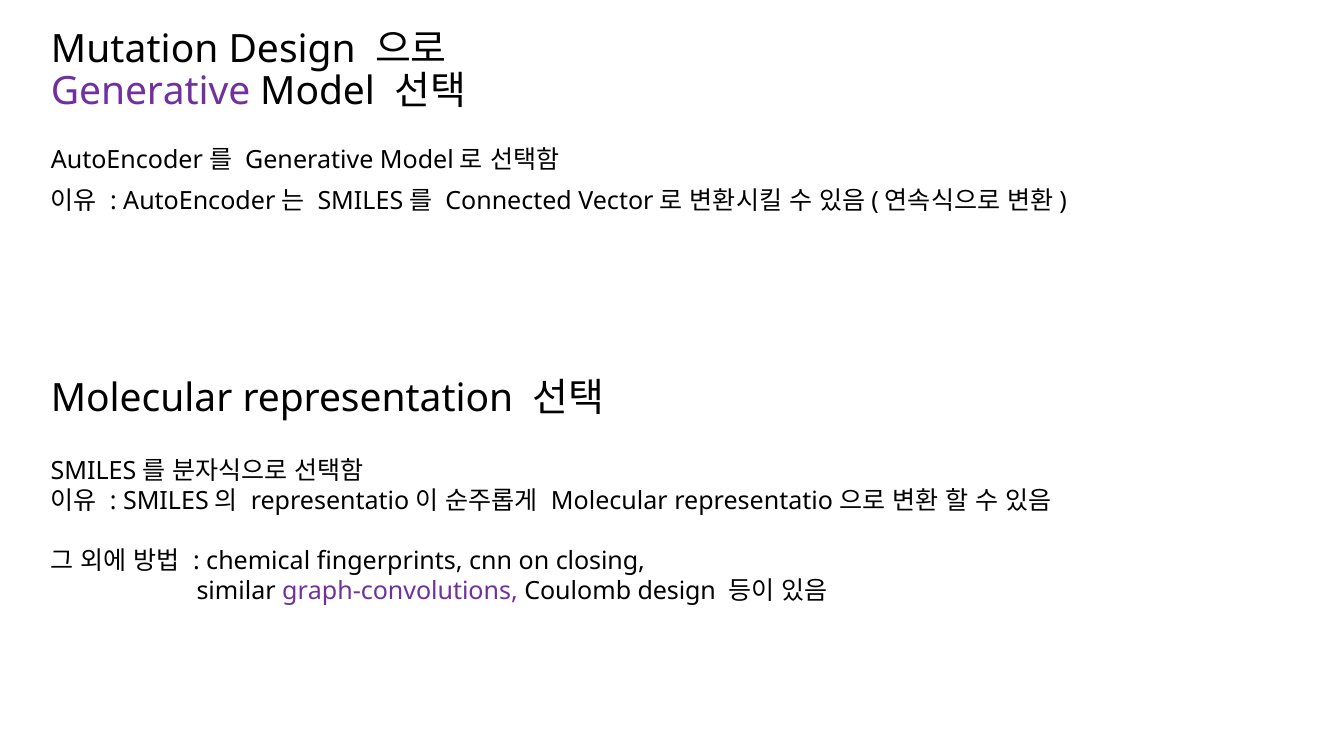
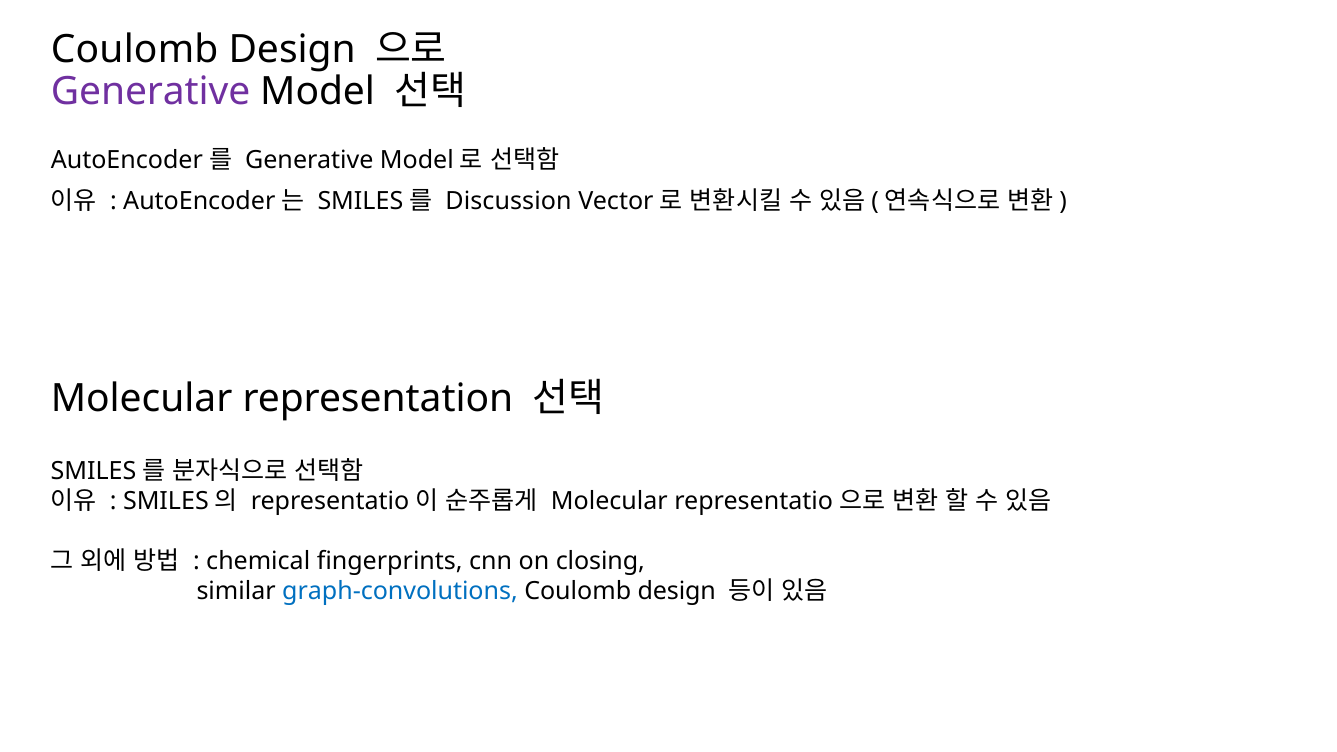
Mutation at (135, 50): Mutation -> Coulomb
Connected: Connected -> Discussion
graph-convolutions colour: purple -> blue
